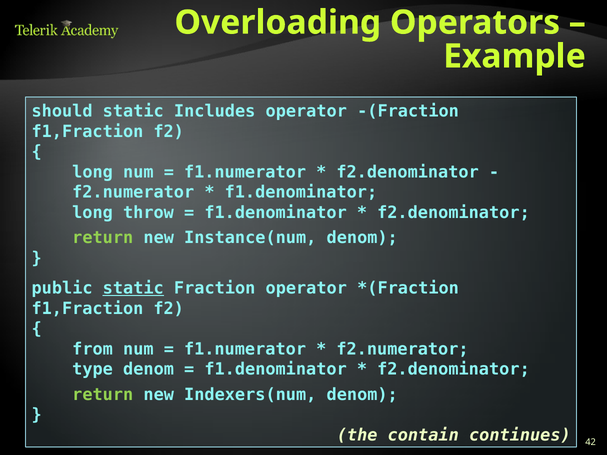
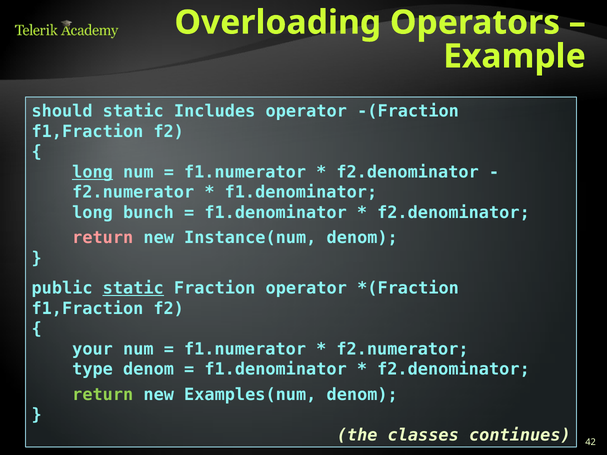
long at (93, 172) underline: none -> present
throw: throw -> bunch
return at (103, 238) colour: light green -> pink
from: from -> your
Indexers(num: Indexers(num -> Examples(num
contain: contain -> classes
